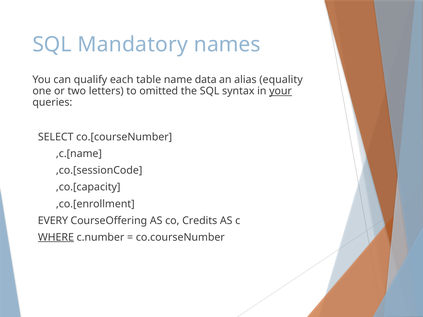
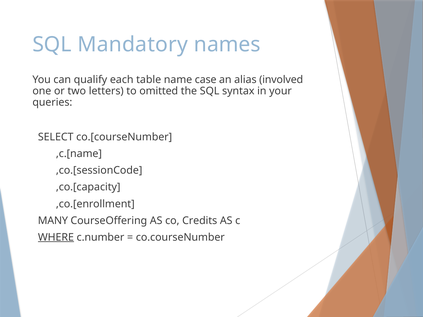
data: data -> case
equality: equality -> involved
your underline: present -> none
EVERY: EVERY -> MANY
